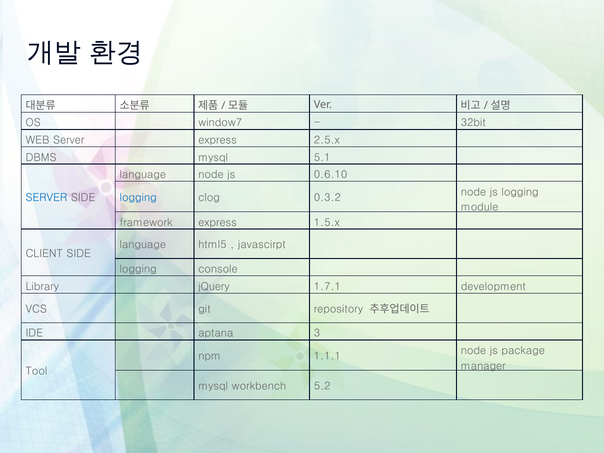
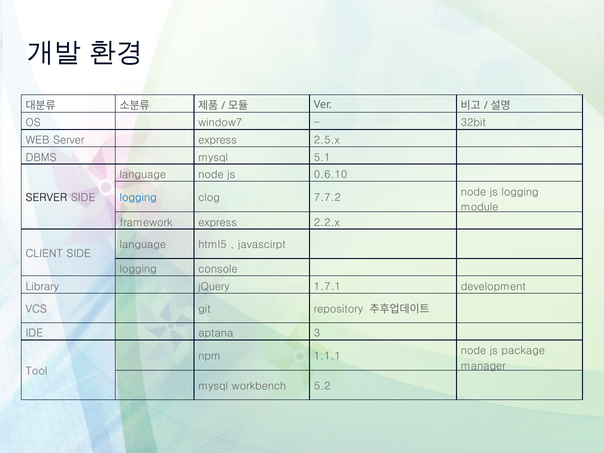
SERVER at (46, 198) colour: blue -> black
0.3.2: 0.3.2 -> 7.7.2
1.5.x: 1.5.x -> 2.2.x
